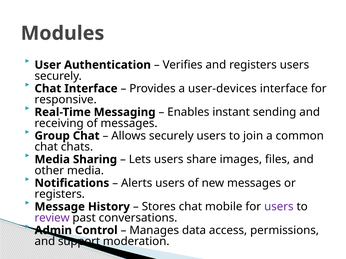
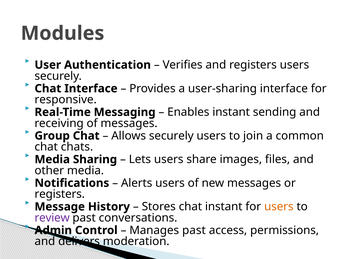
user-devices: user-devices -> user-sharing
chat mobile: mobile -> instant
users at (279, 207) colour: purple -> orange
Manages data: data -> past
support: support -> delivers
